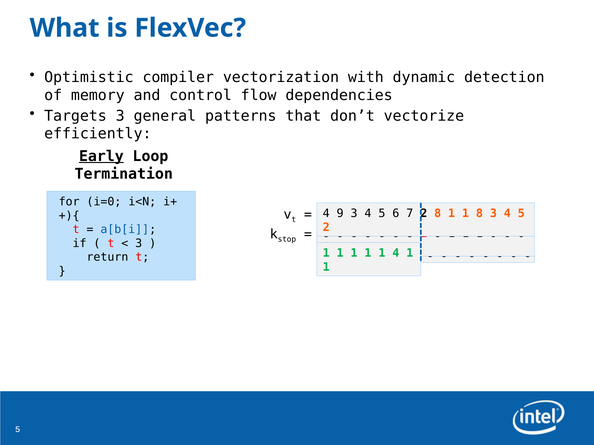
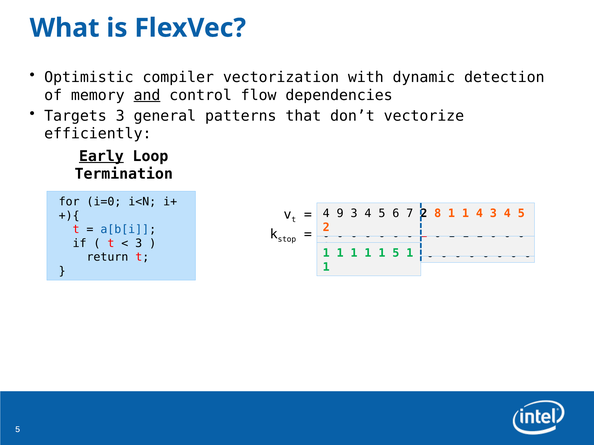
and underline: none -> present
1 8: 8 -> 4
1 4: 4 -> 5
